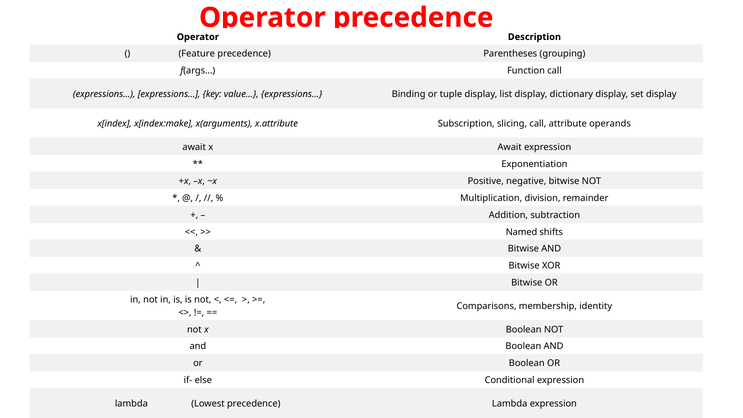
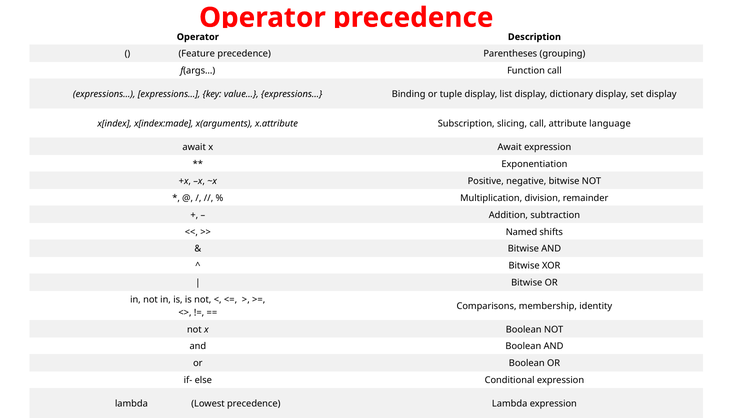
x[index:make: x[index:make -> x[index:made
operands: operands -> language
